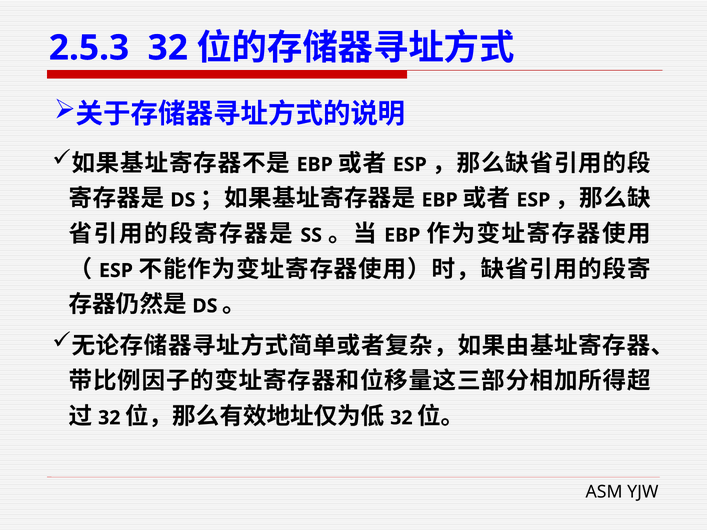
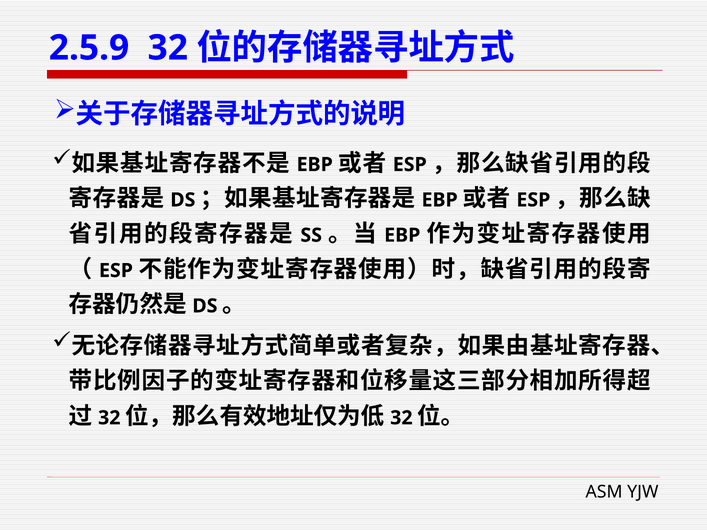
2.5.3: 2.5.3 -> 2.5.9
